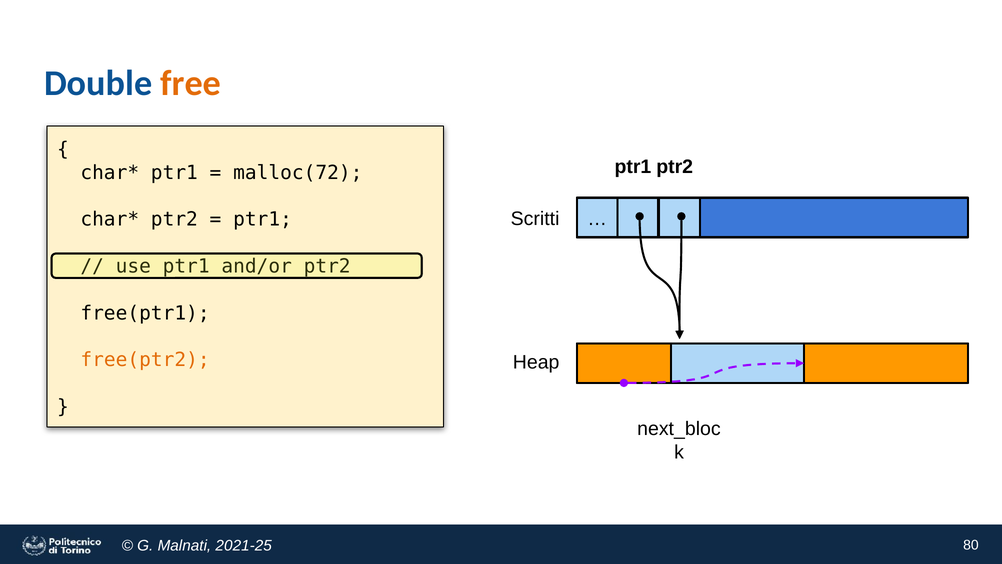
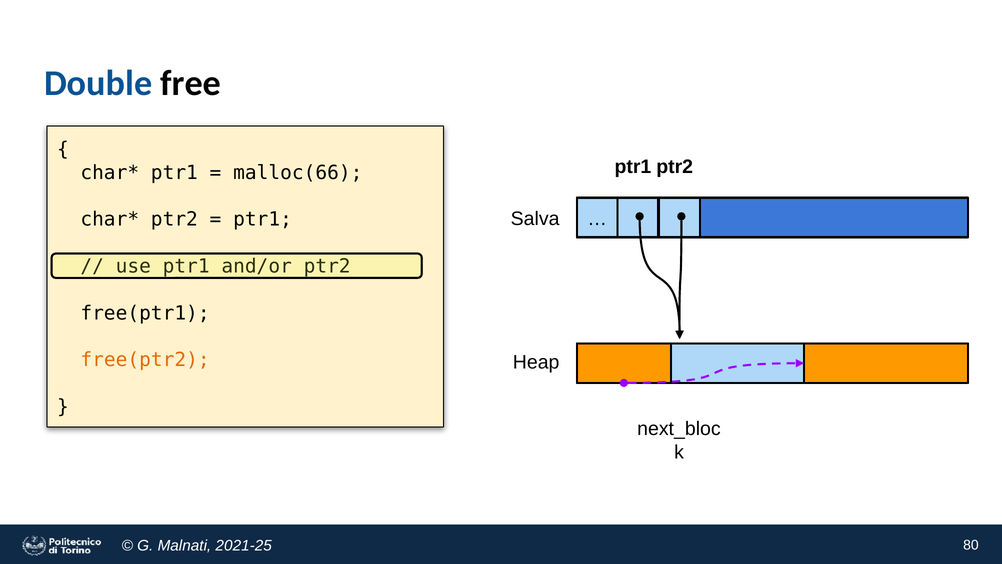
free colour: orange -> black
malloc(72: malloc(72 -> malloc(66
Scritti: Scritti -> Salva
